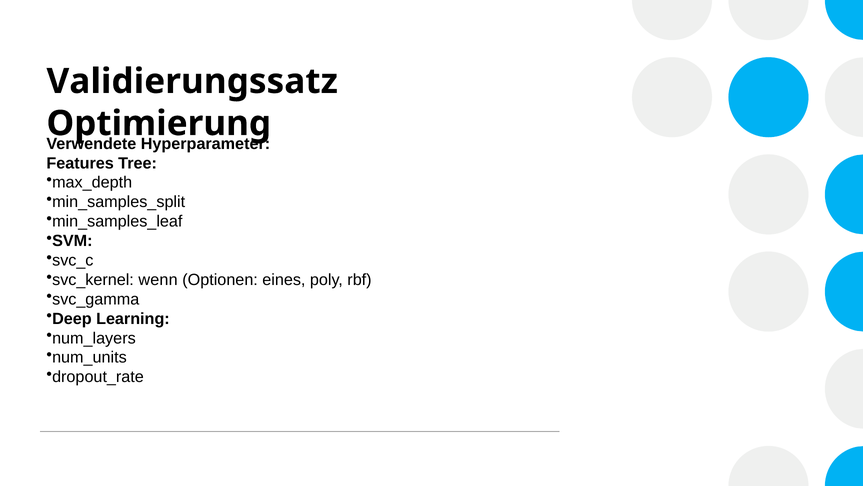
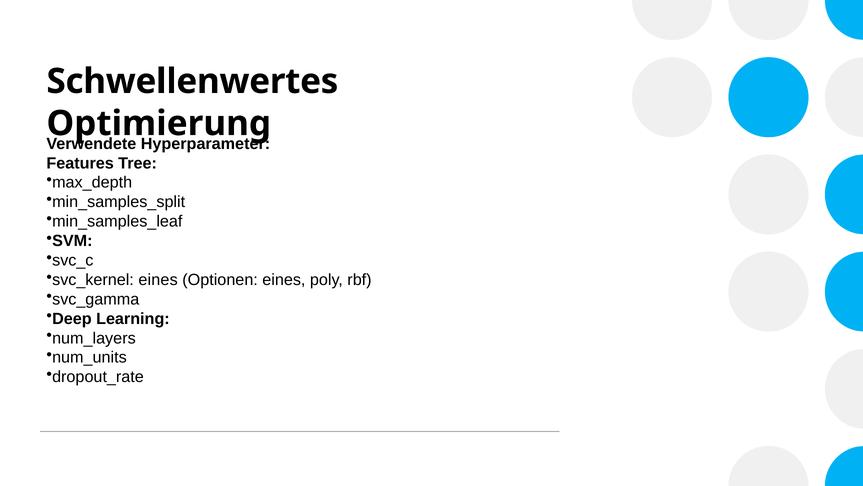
Validierungssatz: Validierungssatz -> Schwellenwertes
svc_kernel wenn: wenn -> eines
